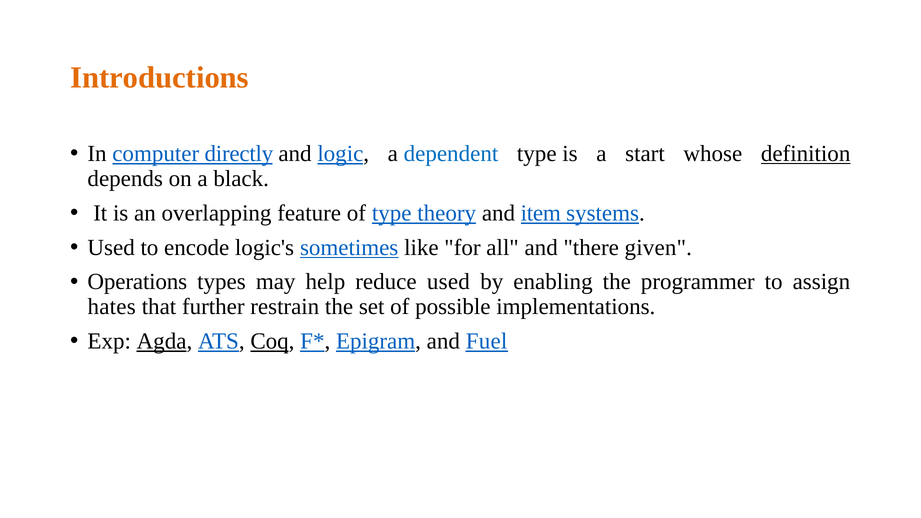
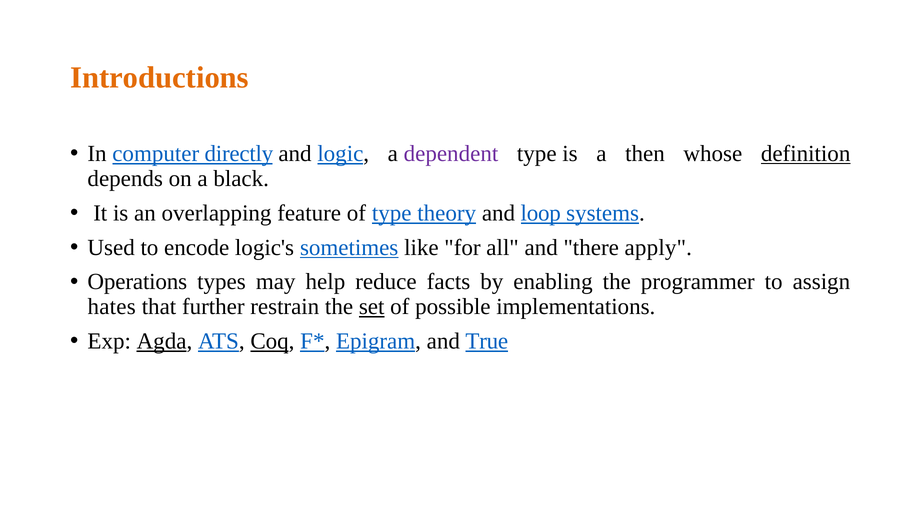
dependent colour: blue -> purple
start: start -> then
item: item -> loop
given: given -> apply
reduce used: used -> facts
set underline: none -> present
Fuel: Fuel -> True
